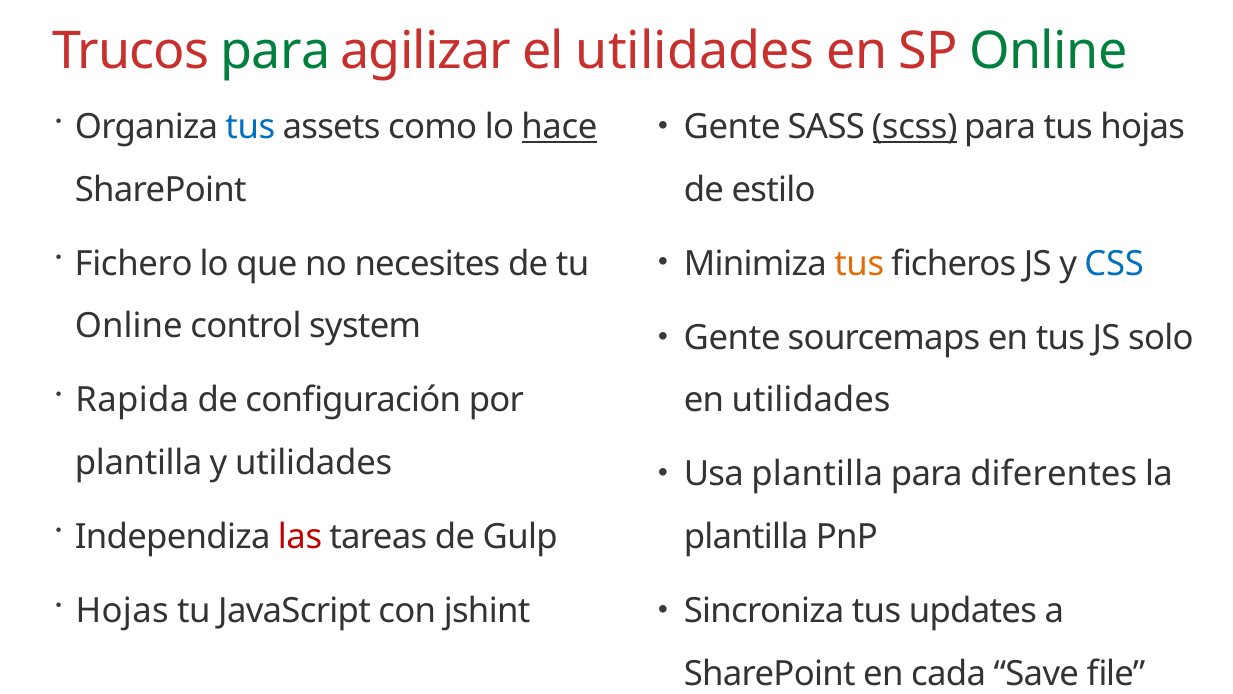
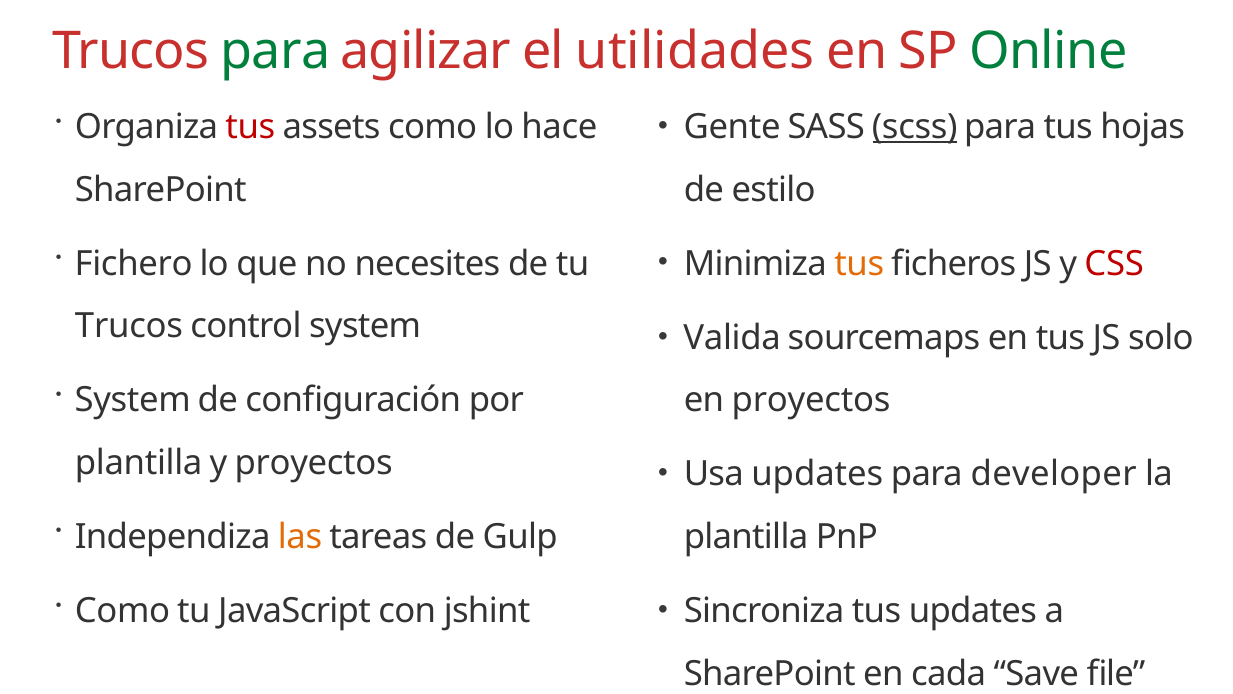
tus at (250, 127) colour: blue -> red
hace underline: present -> none
CSS colour: blue -> red
Online at (129, 326): Online -> Trucos
Gente at (732, 338): Gente -> Valida
Rapida at (132, 400): Rapida -> System
en utilidades: utilidades -> proyectos
y utilidades: utilidades -> proyectos
Usa plantilla: plantilla -> updates
diferentes: diferentes -> developer
las colour: red -> orange
Hojas at (122, 611): Hojas -> Como
